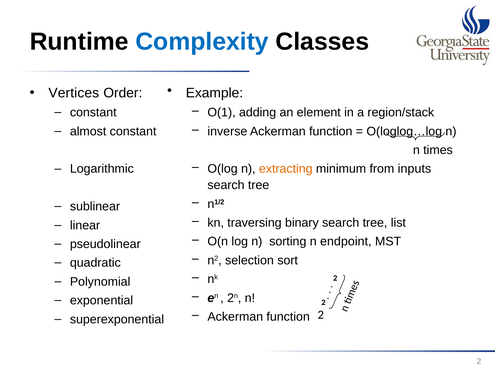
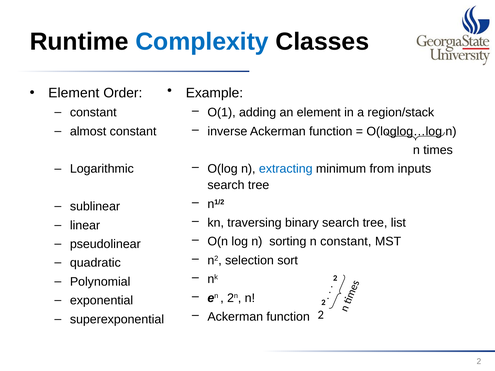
Vertices at (74, 93): Vertices -> Element
extracting colour: orange -> blue
n endpoint: endpoint -> constant
